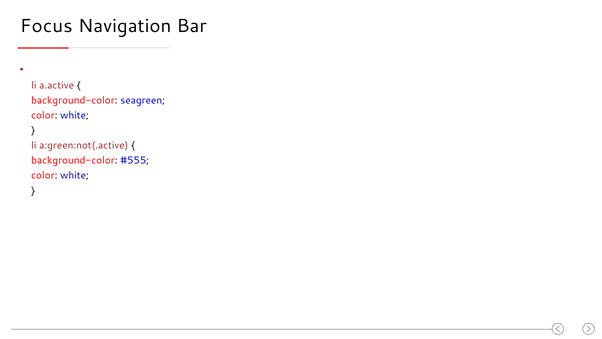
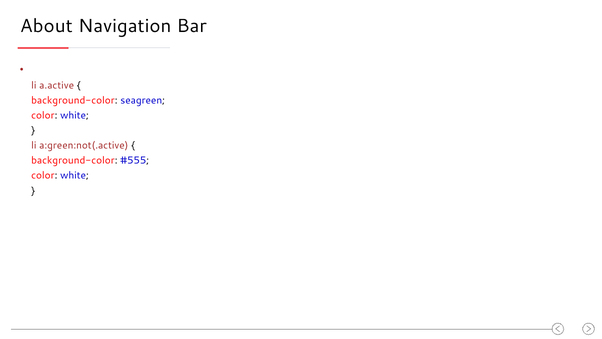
Focus: Focus -> About
